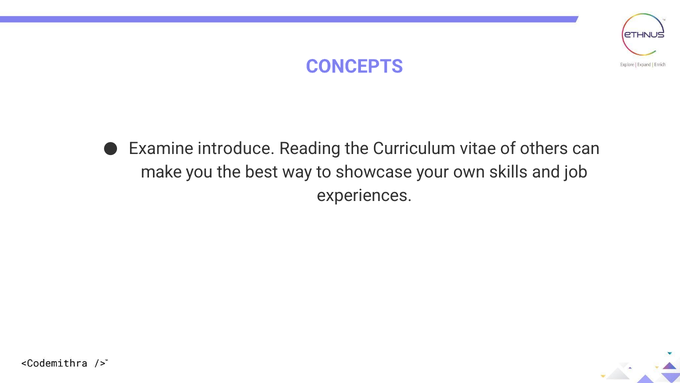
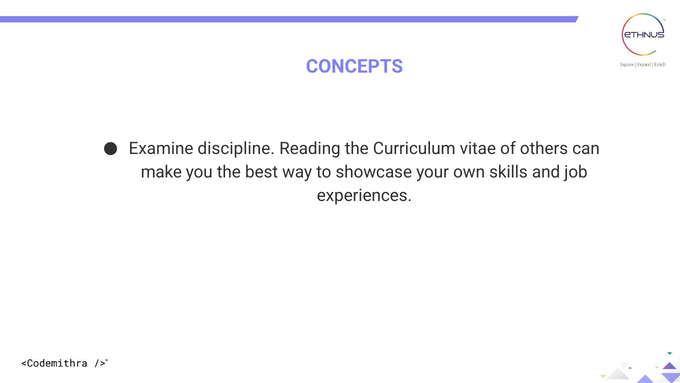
introduce: introduce -> discipline
